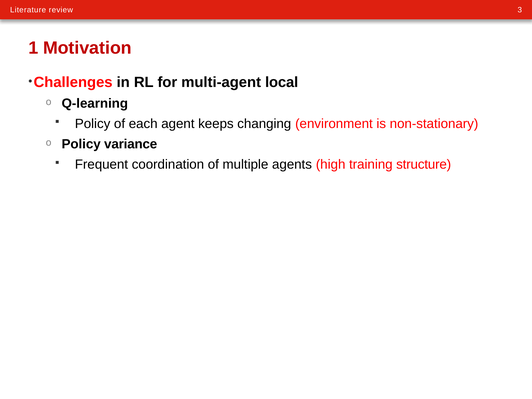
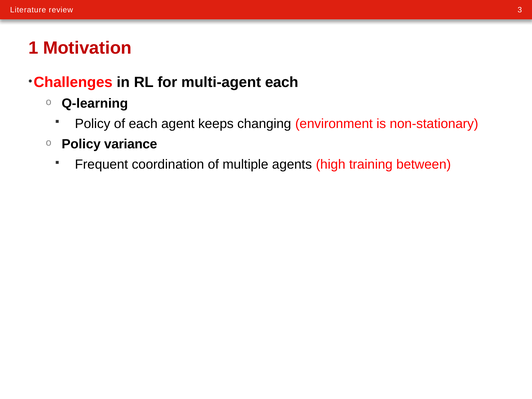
multi-agent local: local -> each
structure: structure -> between
